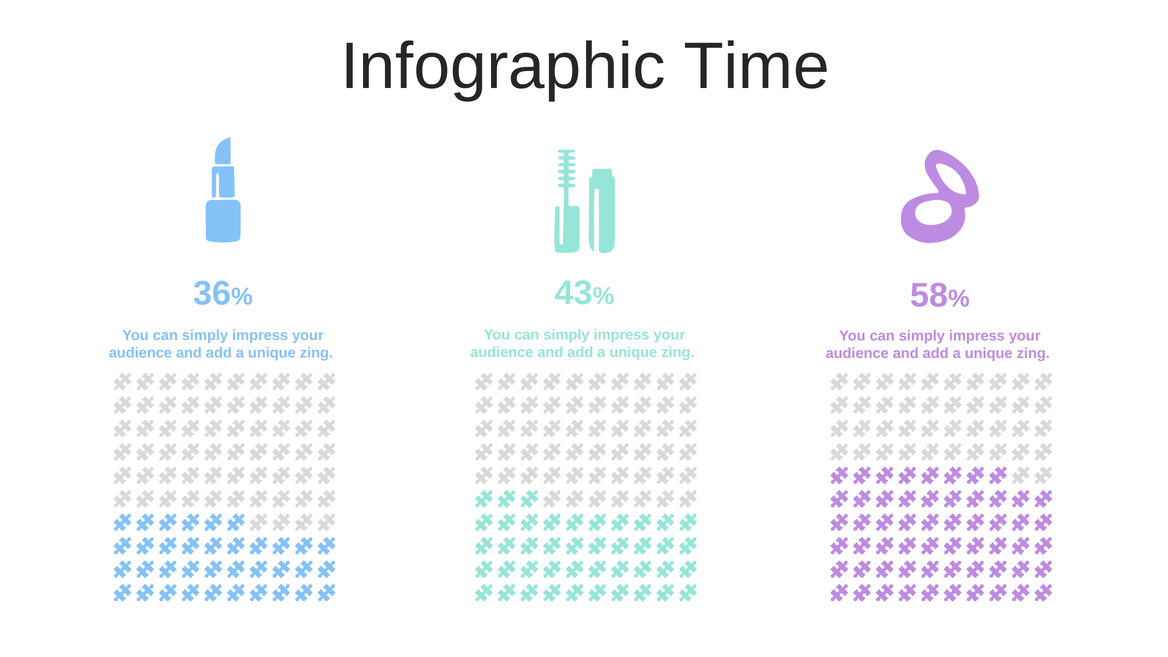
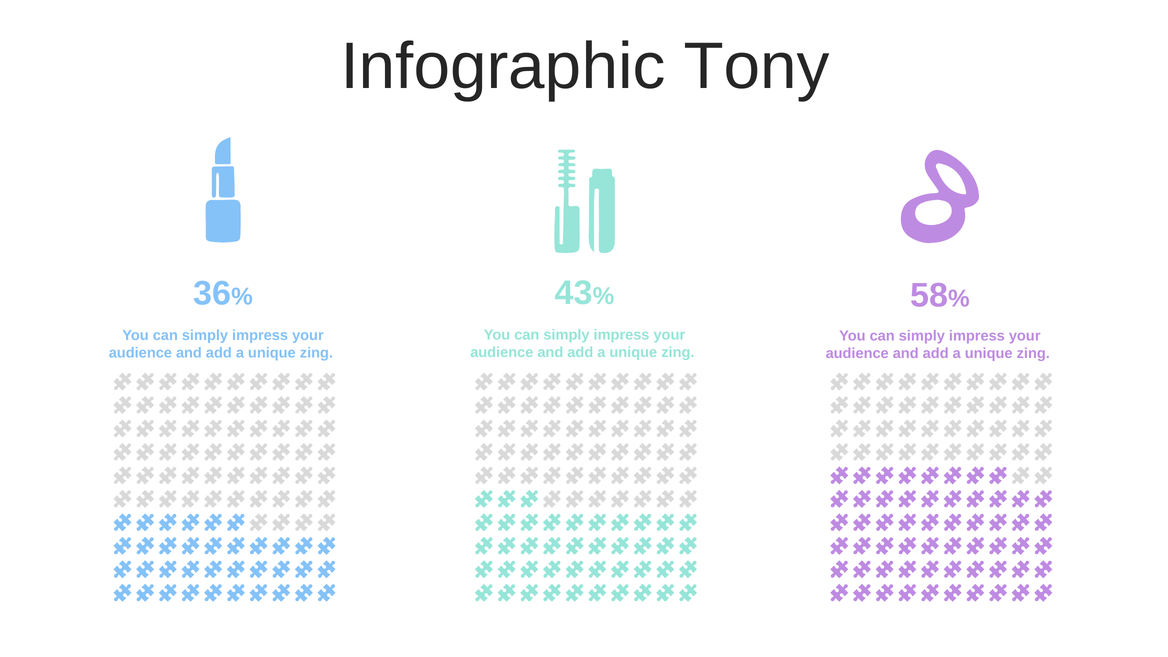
Time: Time -> Tony
